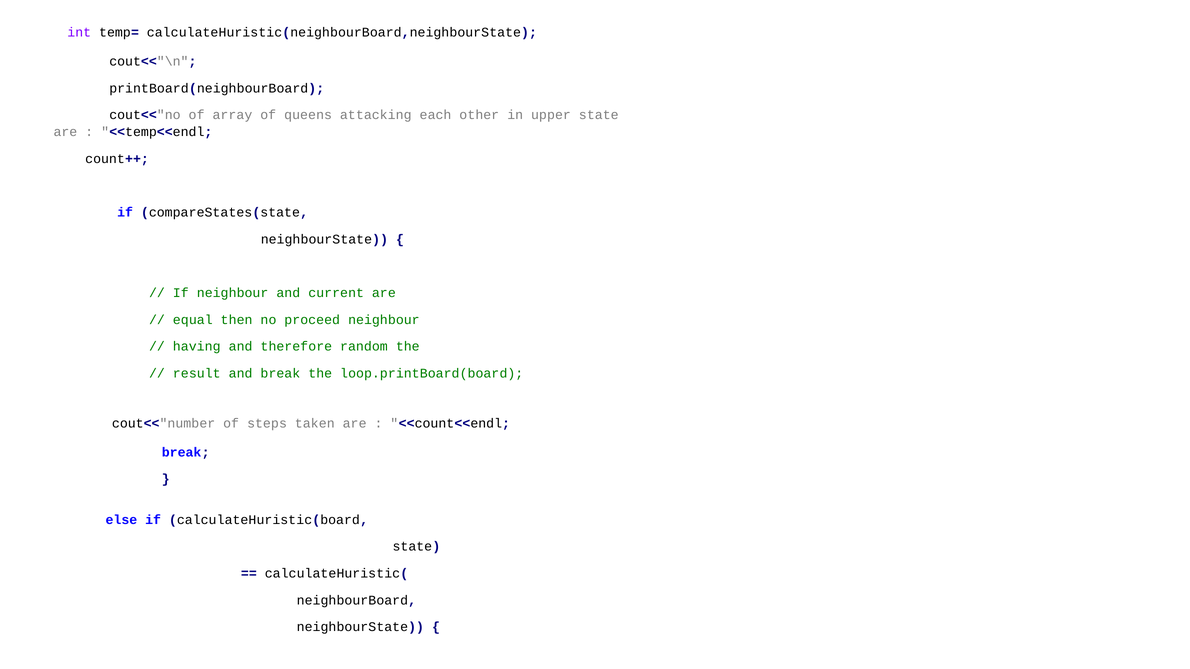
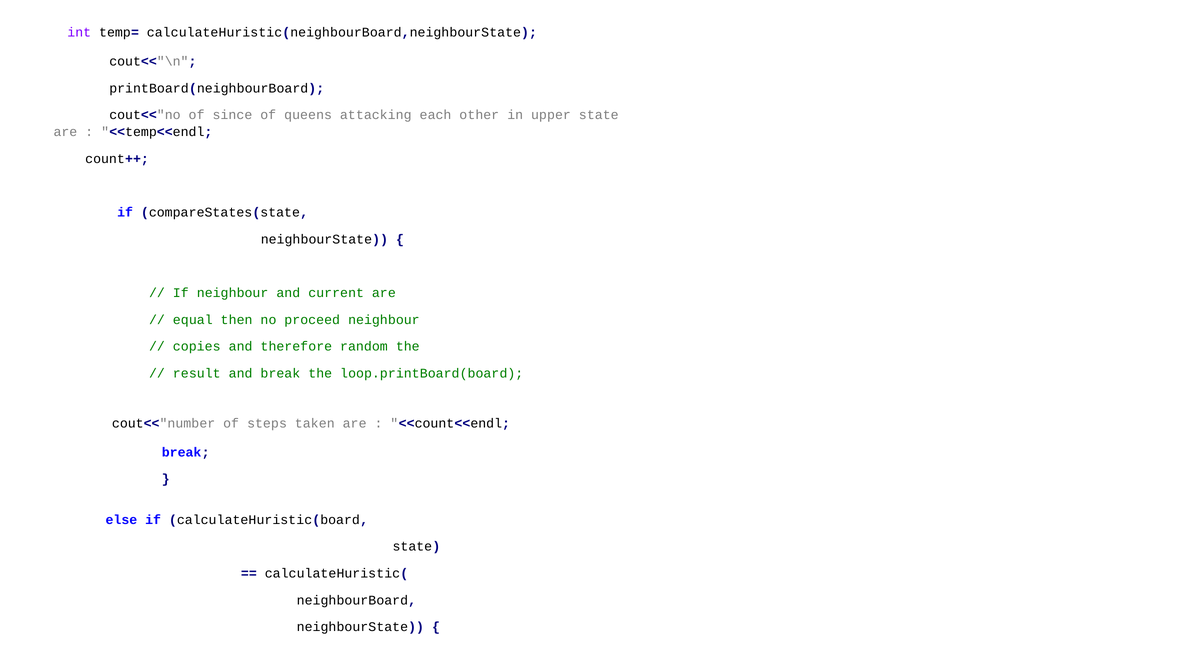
array: array -> since
having: having -> copies
